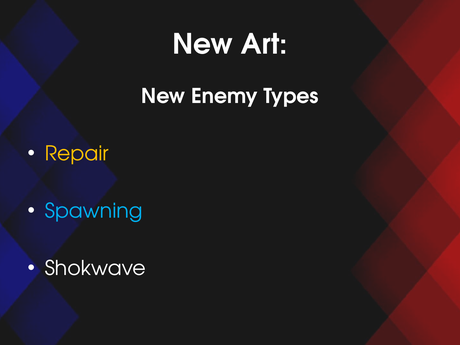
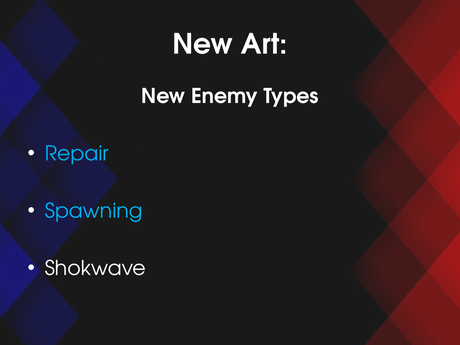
Repair colour: yellow -> light blue
